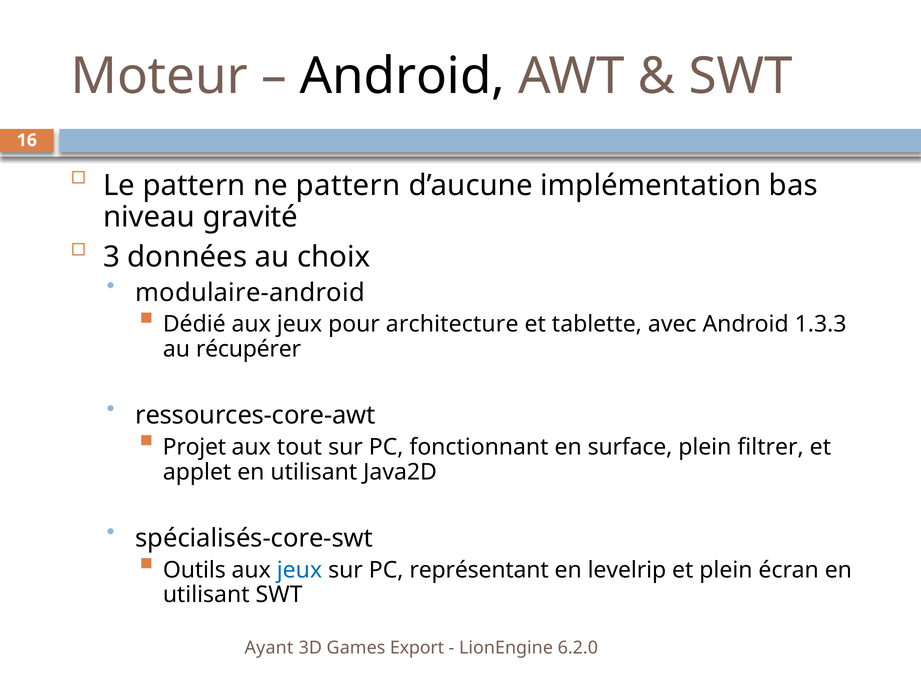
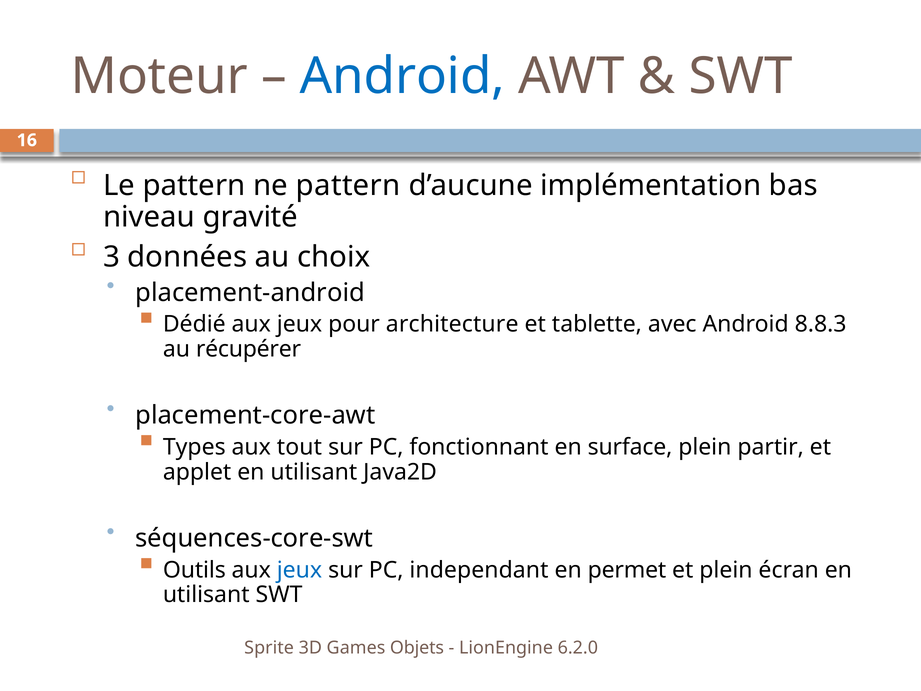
Android at (402, 76) colour: black -> blue
modulaire-android: modulaire-android -> placement-android
1.3.3: 1.3.3 -> 8.8.3
ressources-core-awt: ressources-core-awt -> placement-core-awt
Projet: Projet -> Types
filtrer: filtrer -> partir
spécialisés-core-swt: spécialisés-core-swt -> séquences-core-swt
représentant: représentant -> independant
levelrip: levelrip -> permet
Ayant: Ayant -> Sprite
Export: Export -> Objets
